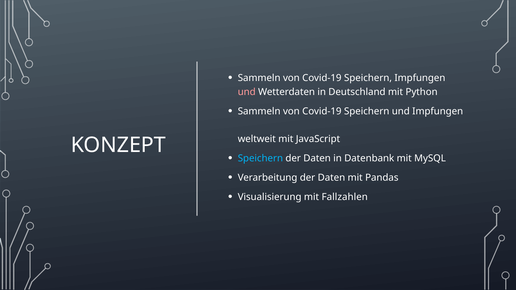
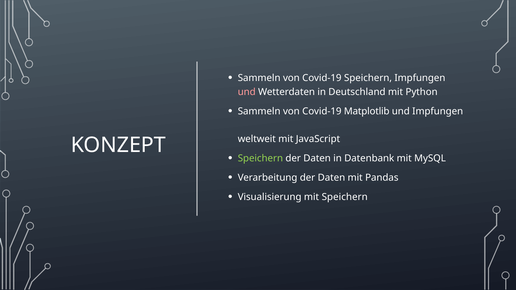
Speichern at (367, 111): Speichern -> Matplotlib
Speichern at (260, 159) colour: light blue -> light green
mit Fallzahlen: Fallzahlen -> Speichern
